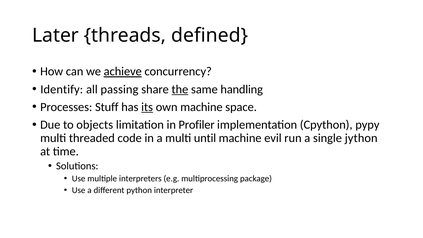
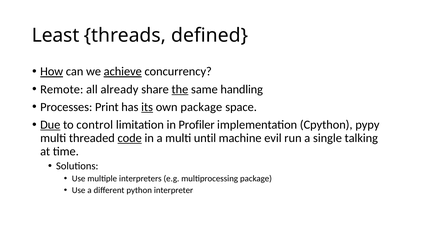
Later: Later -> Least
How underline: none -> present
Identify: Identify -> Remote
passing: passing -> already
Stuff: Stuff -> Print
own machine: machine -> package
Due underline: none -> present
objects: objects -> control
code underline: none -> present
jython: jython -> talking
